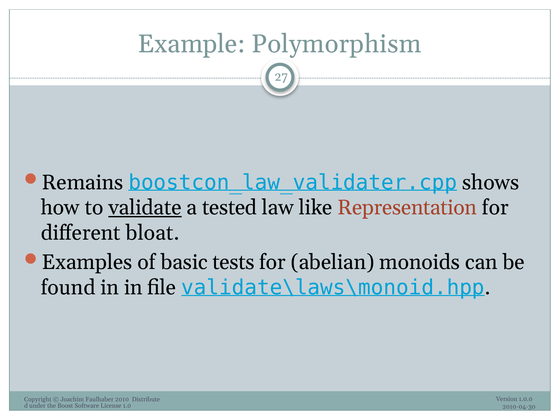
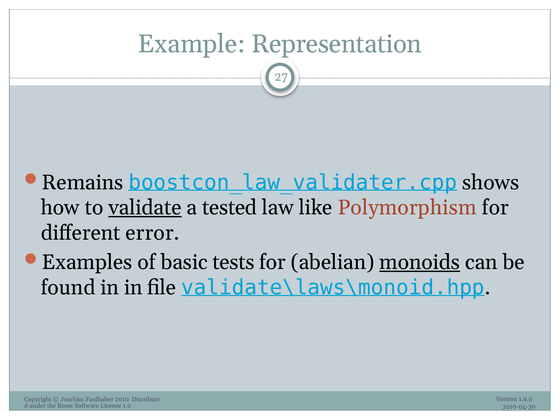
Polymorphism: Polymorphism -> Representation
Representation: Representation -> Polymorphism
bloat: bloat -> error
monoids underline: none -> present
